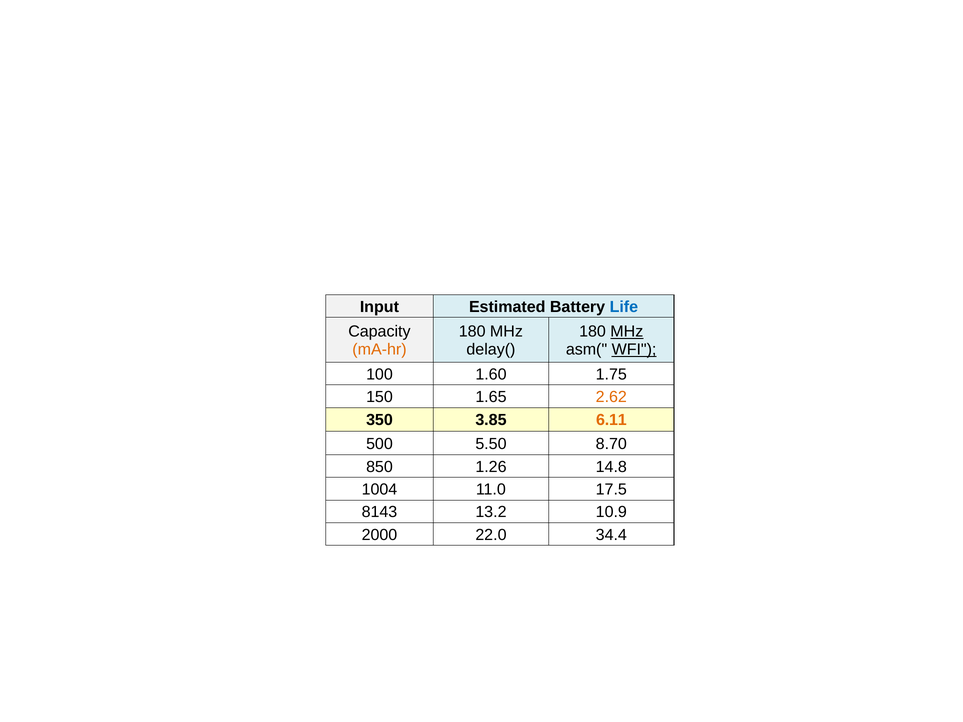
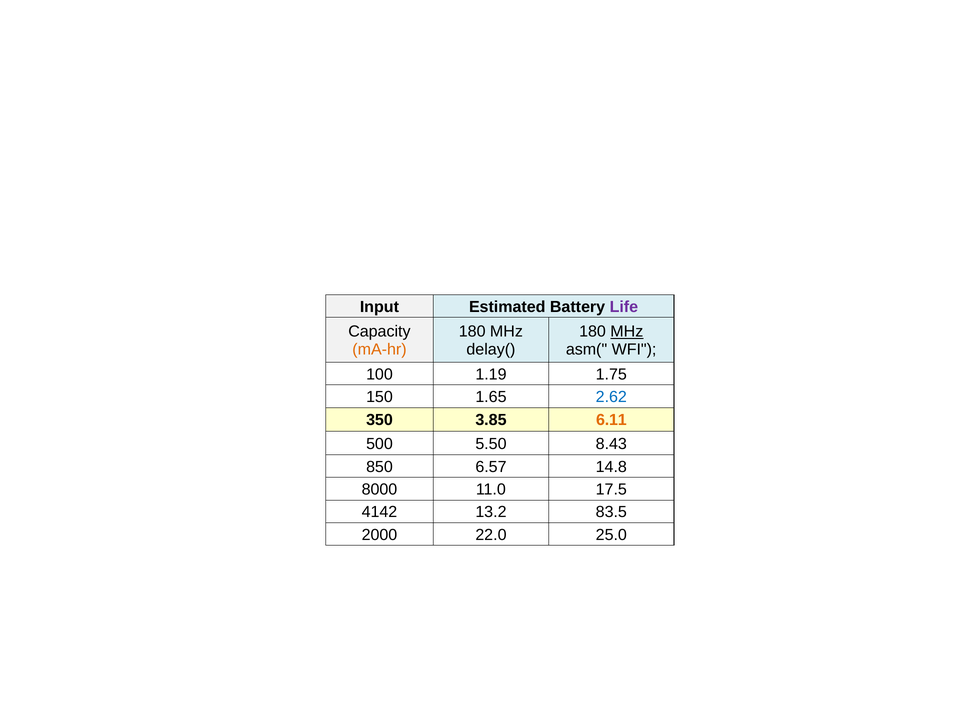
Life colour: blue -> purple
WFI underline: present -> none
1.60: 1.60 -> 1.19
2.62 colour: orange -> blue
8.70: 8.70 -> 8.43
1.26: 1.26 -> 6.57
1004: 1004 -> 8000
8143: 8143 -> 4142
10.9: 10.9 -> 83.5
34.4: 34.4 -> 25.0
